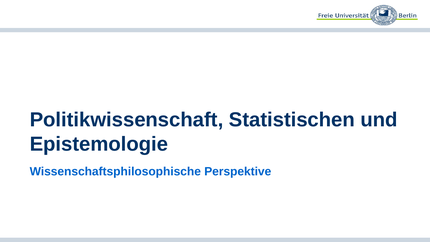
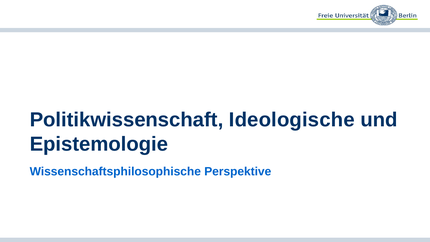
Statistischen: Statistischen -> Ideologische
